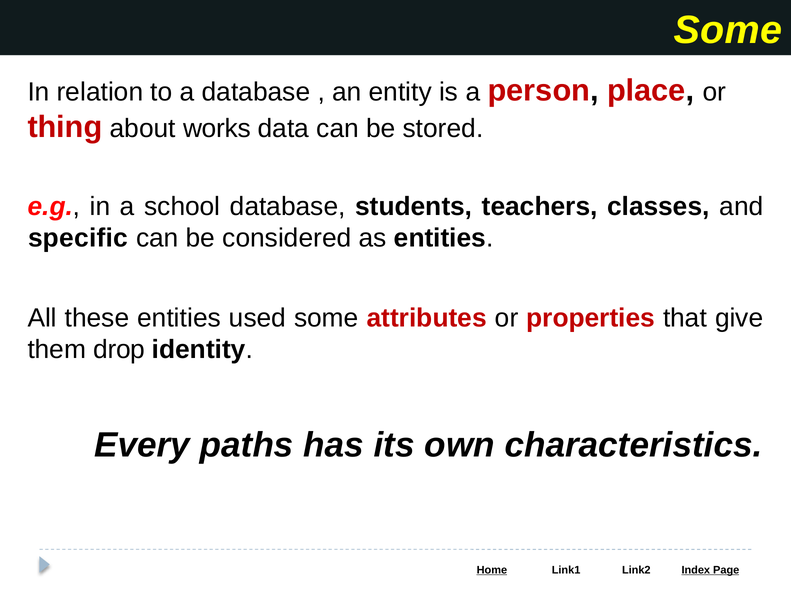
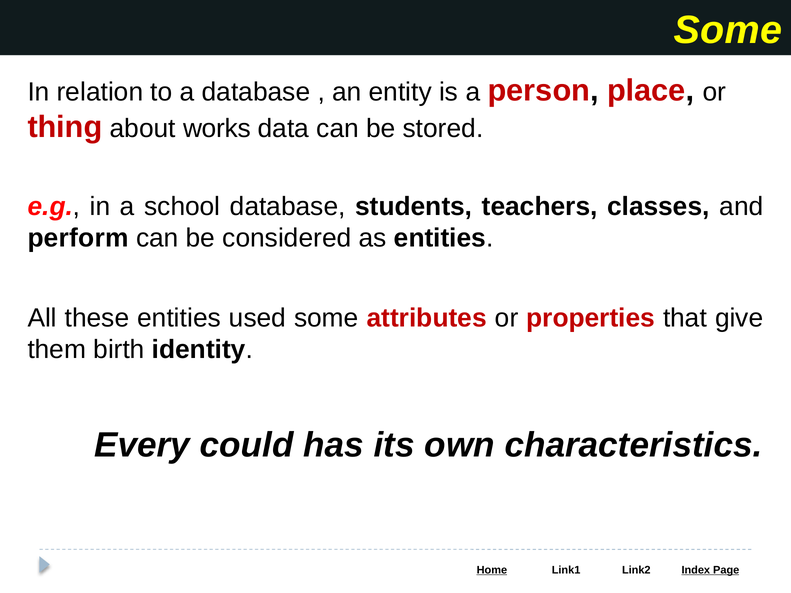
specific: specific -> perform
drop: drop -> birth
paths: paths -> could
